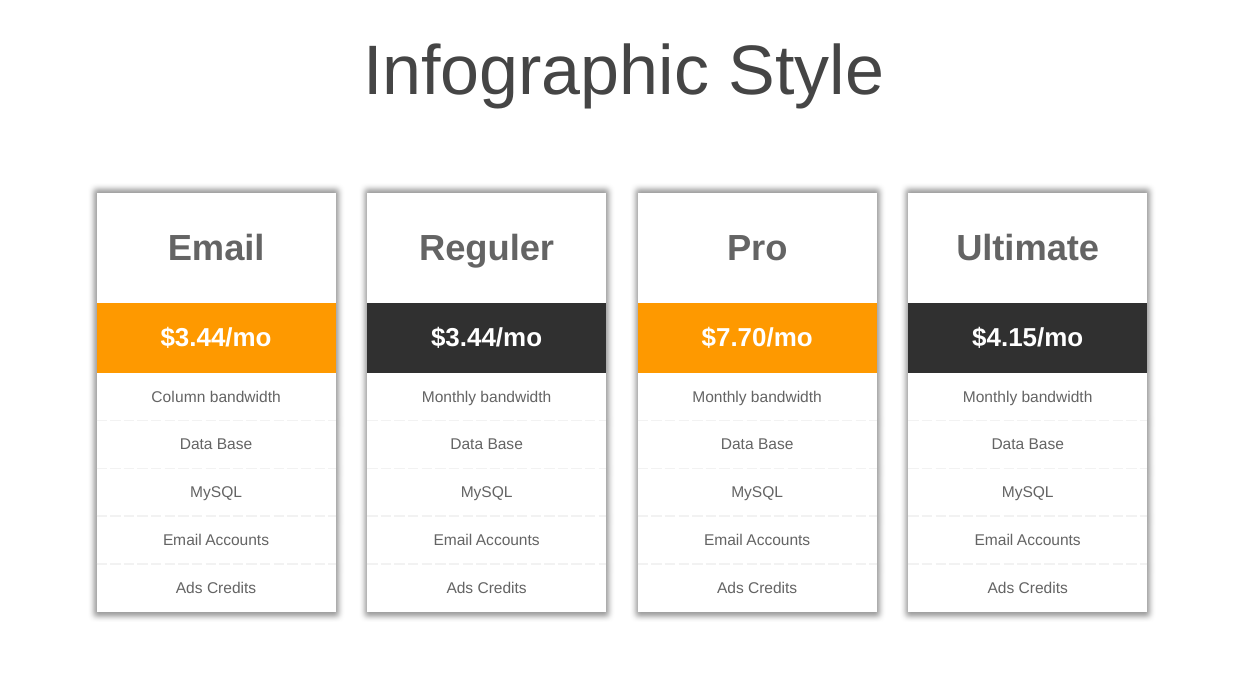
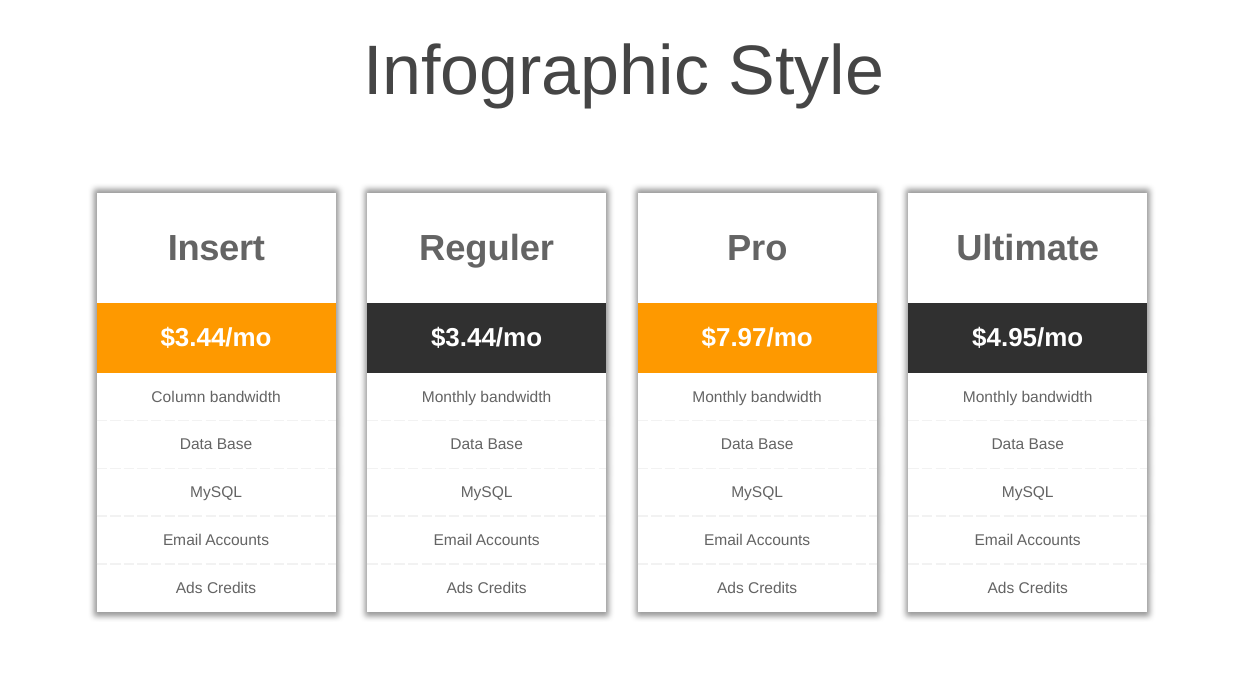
Email at (216, 249): Email -> Insert
$7.70/mo: $7.70/mo -> $7.97/mo
$4.15/mo: $4.15/mo -> $4.95/mo
